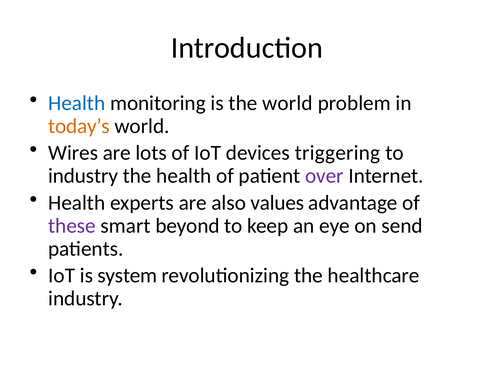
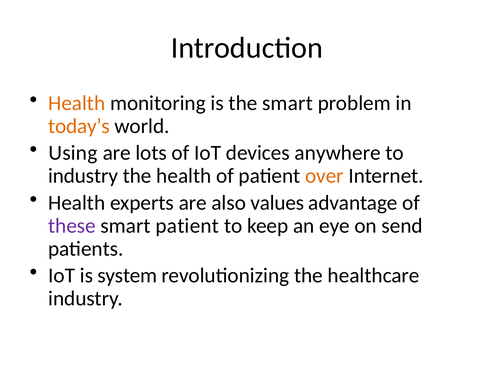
Health at (77, 103) colour: blue -> orange
the world: world -> smart
Wires: Wires -> Using
triggering: triggering -> anywhere
over colour: purple -> orange
smart beyond: beyond -> patient
